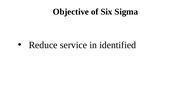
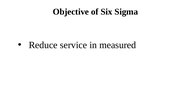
identified: identified -> measured
